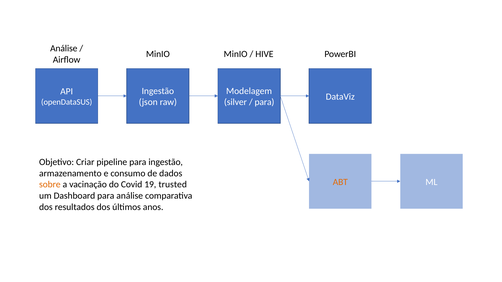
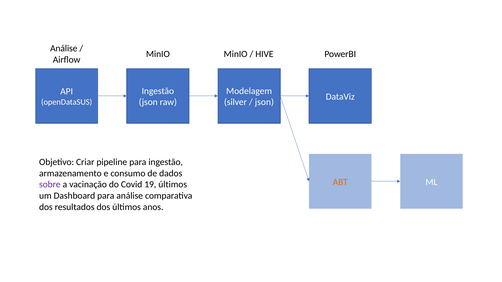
para at (264, 102): para -> json
sobre colour: orange -> purple
19 trusted: trusted -> últimos
